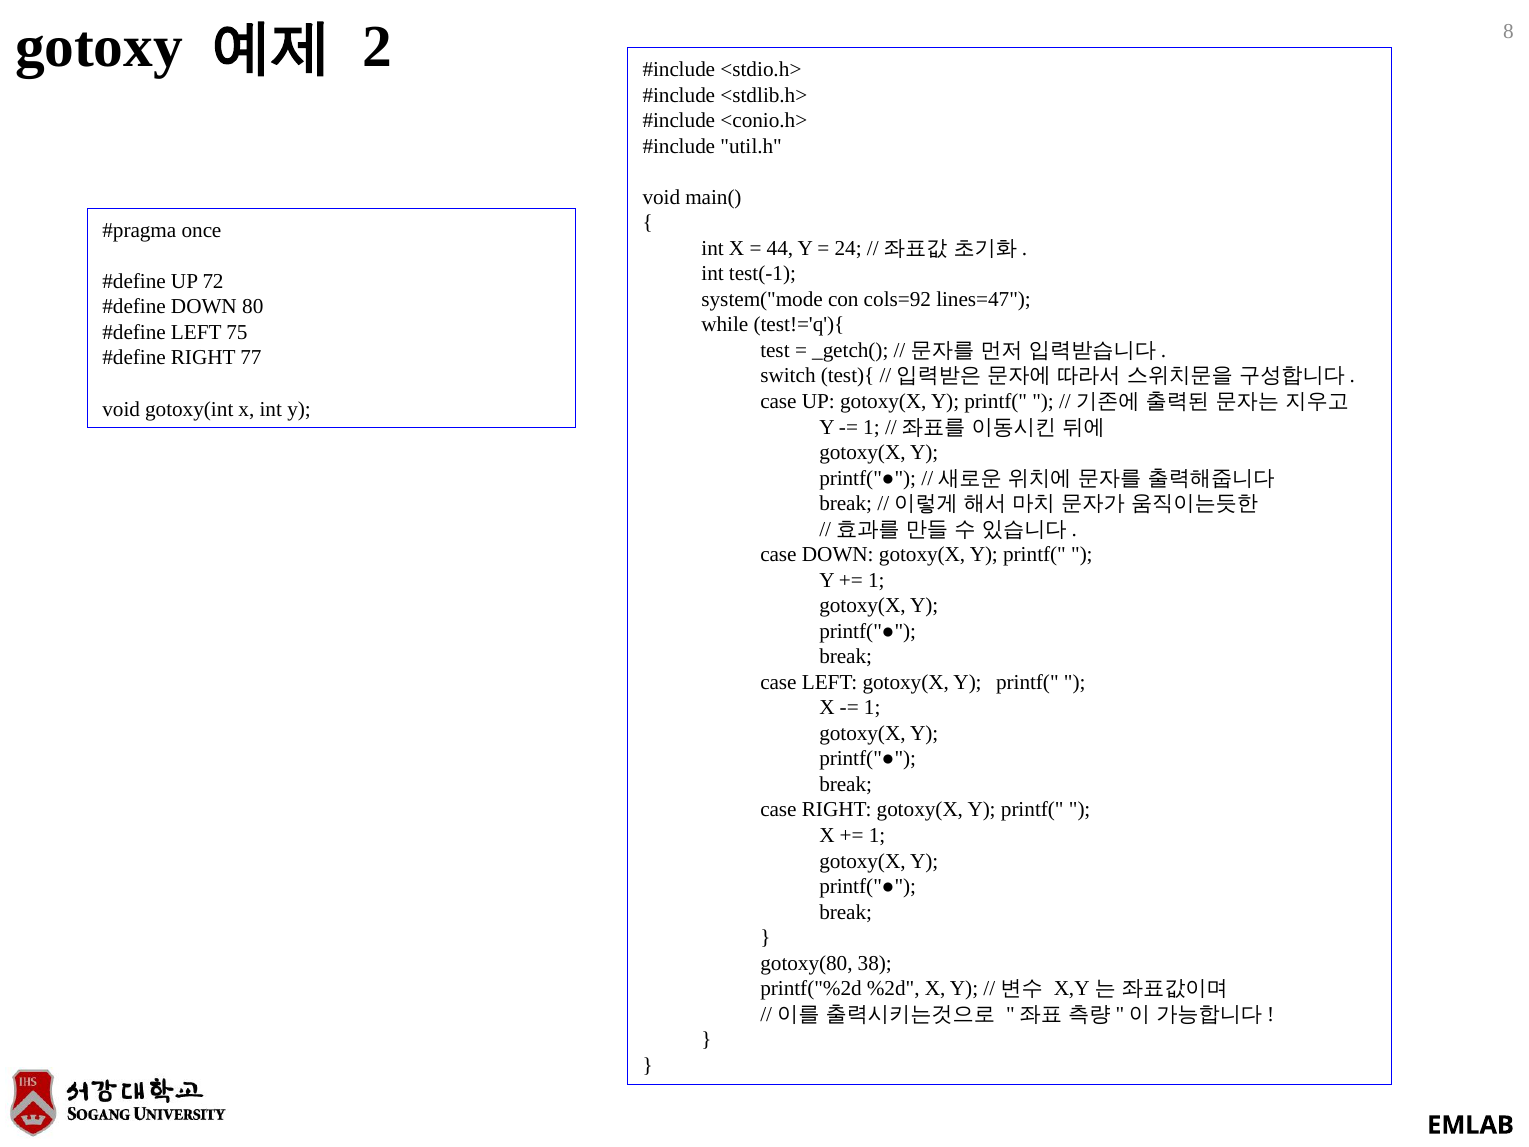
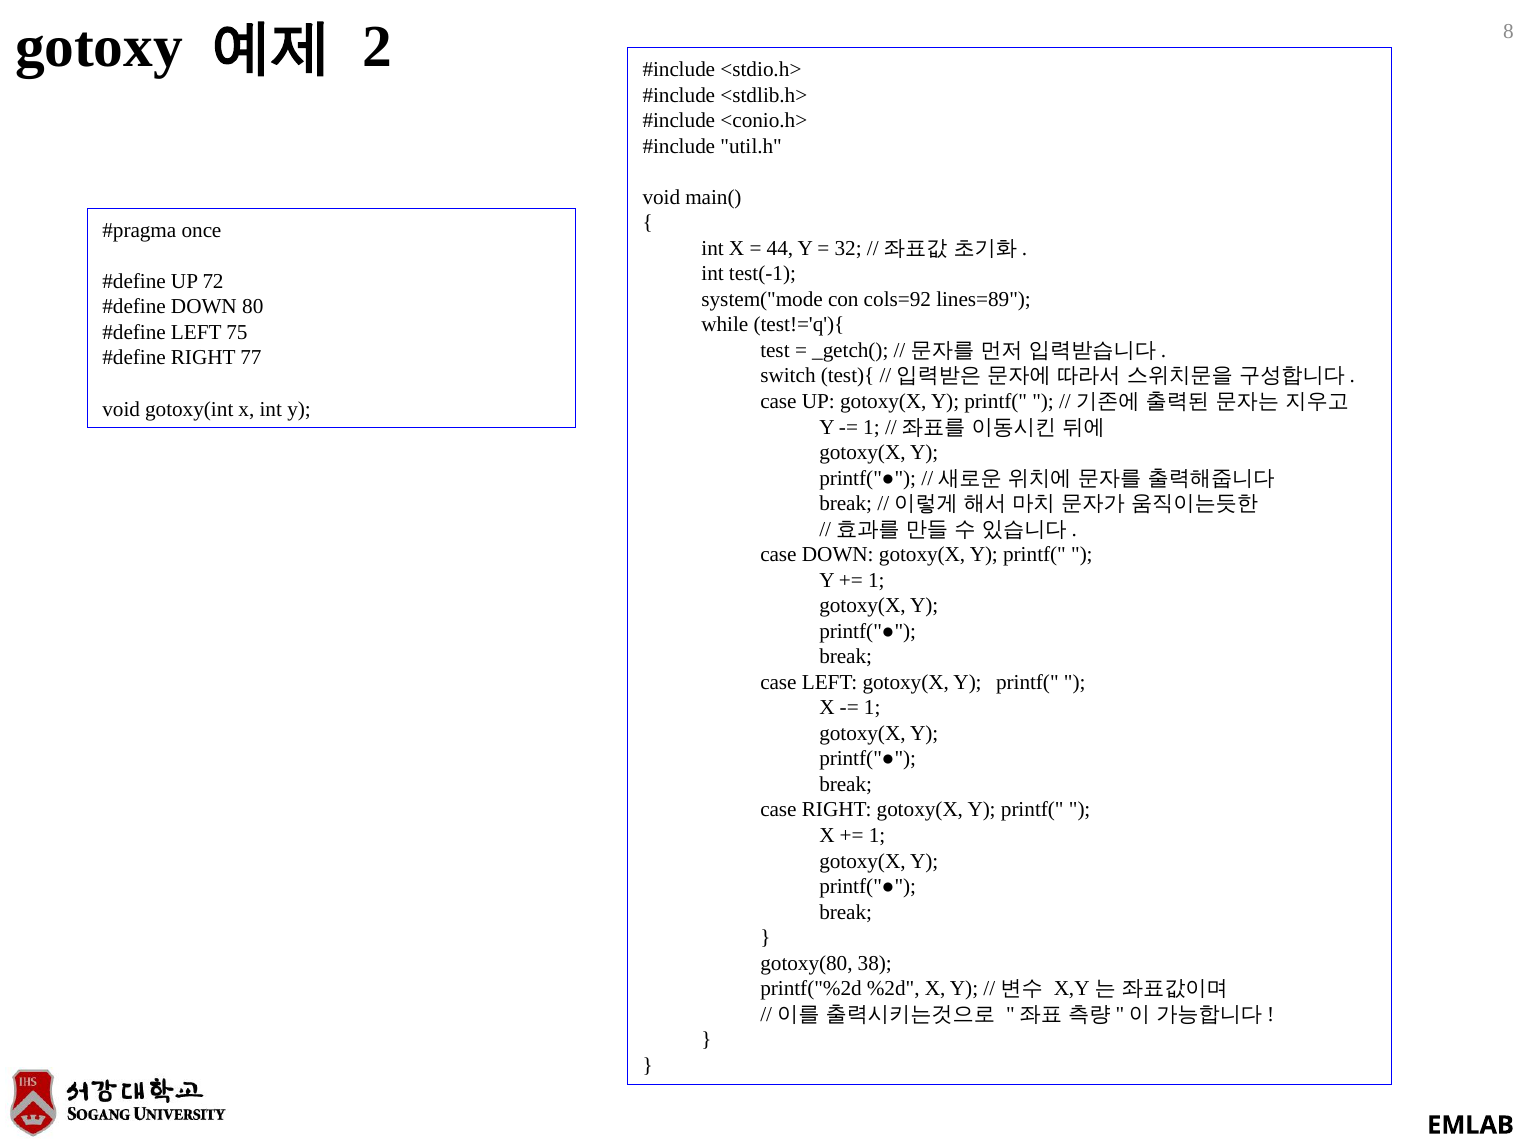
24: 24 -> 32
lines=47: lines=47 -> lines=89
